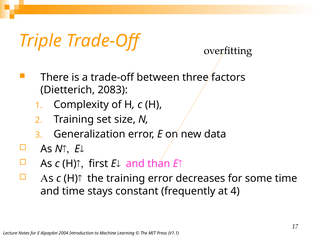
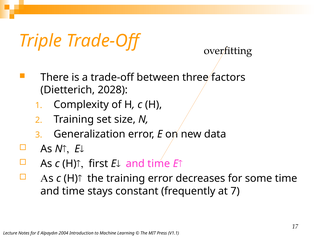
2083: 2083 -> 2028
E¯ and than: than -> time
4: 4 -> 7
